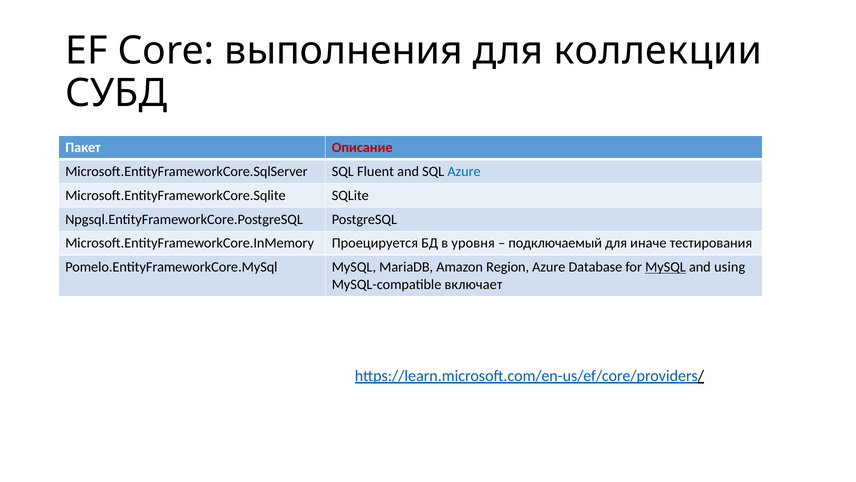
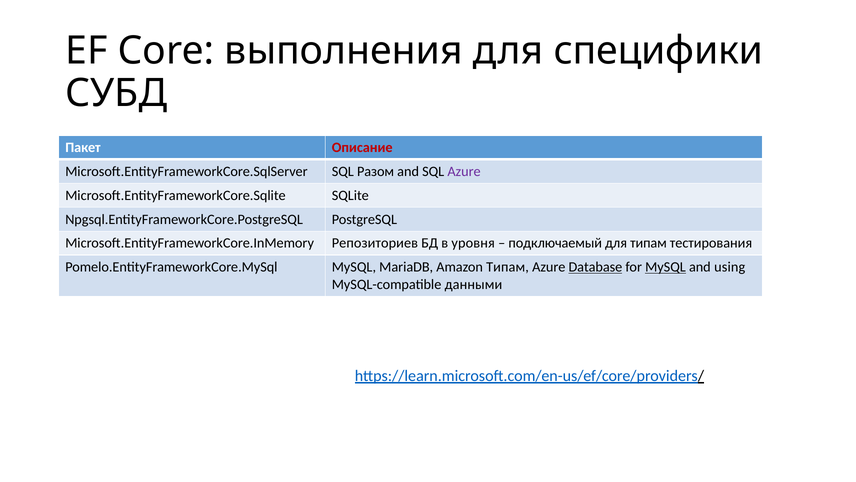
коллекции: коллекции -> специфики
Fluent: Fluent -> Разом
Azure at (464, 171) colour: blue -> purple
Проецируется: Проецируется -> Репозиториев
для иначе: иначе -> типам
Amazon Region: Region -> Типам
Database underline: none -> present
включает: включает -> данными
